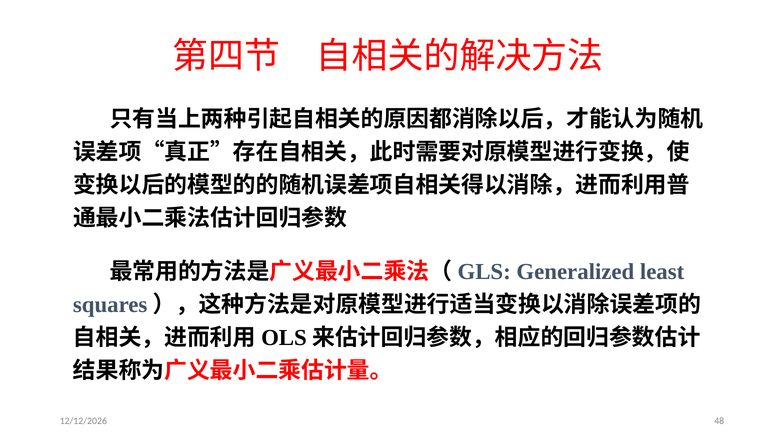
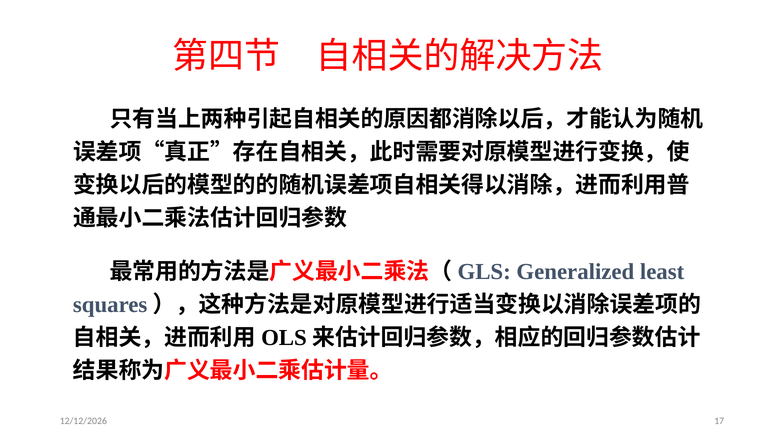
48: 48 -> 17
